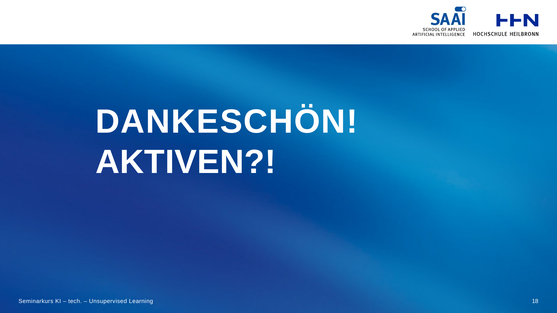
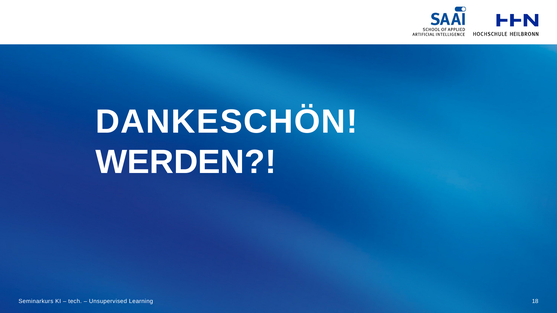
AKTIVEN: AKTIVEN -> WERDEN
